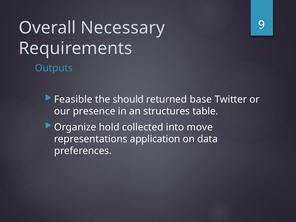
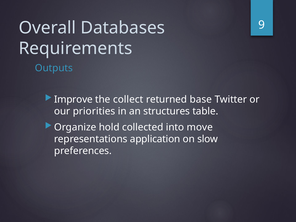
Necessary: Necessary -> Databases
Feasible: Feasible -> Improve
should: should -> collect
presence: presence -> priorities
data: data -> slow
